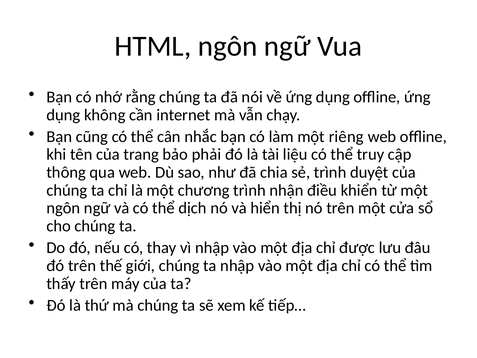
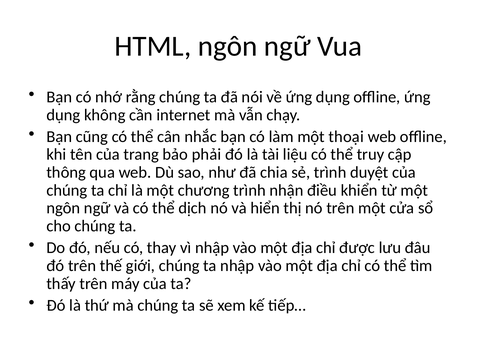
riêng: riêng -> thoại
